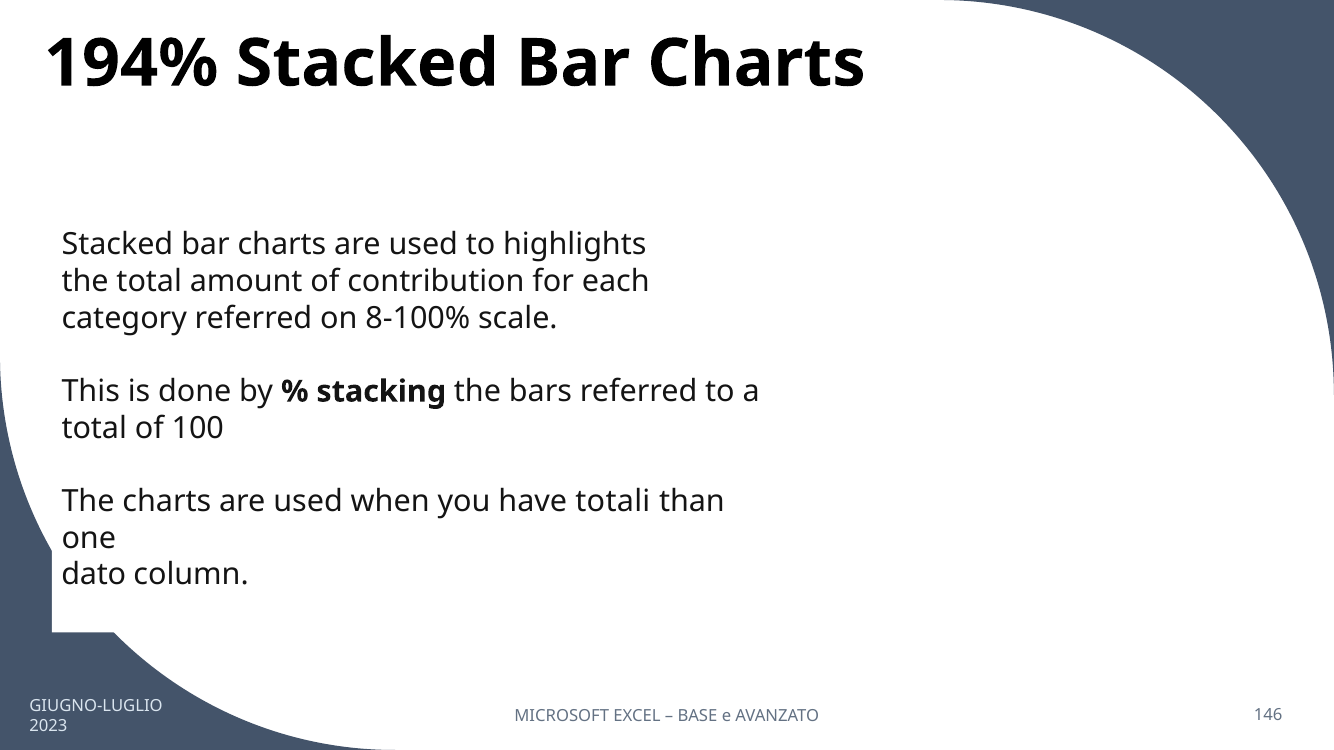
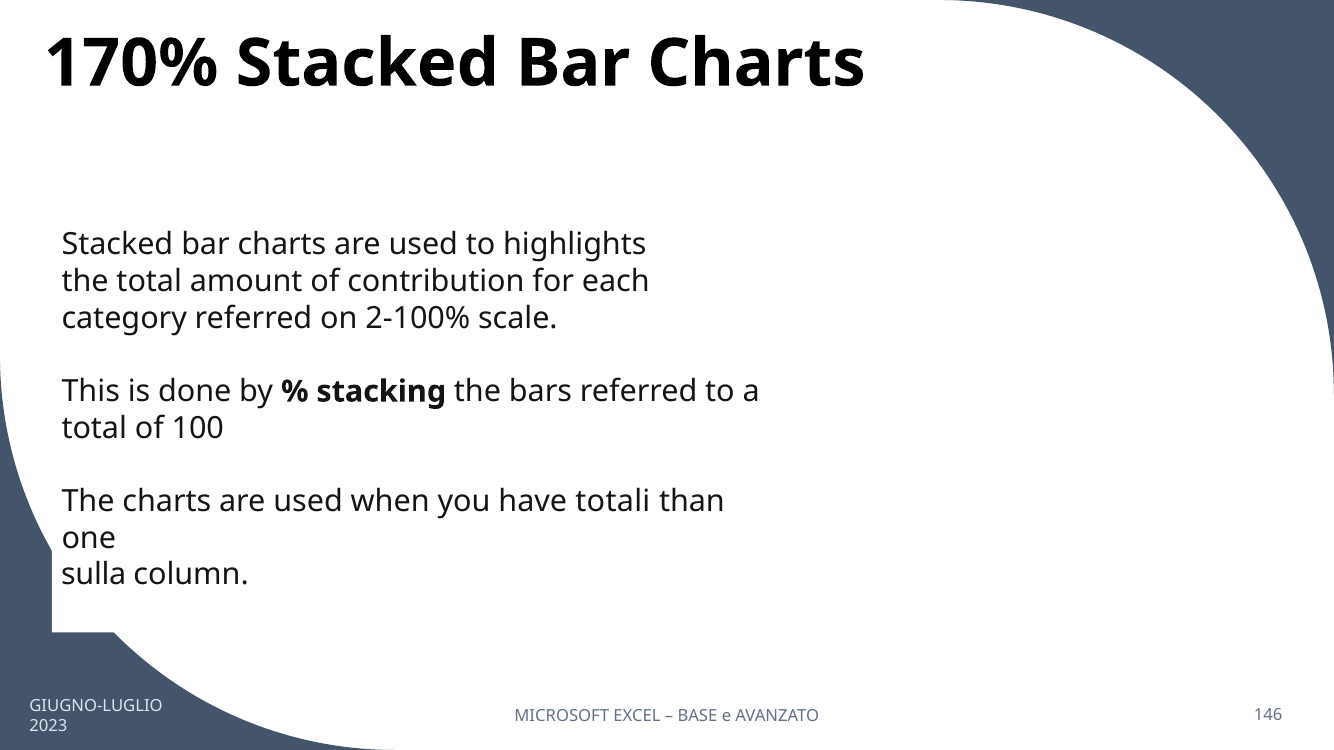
194%: 194% -> 170%
8-100%: 8-100% -> 2-100%
dato: dato -> sulla
